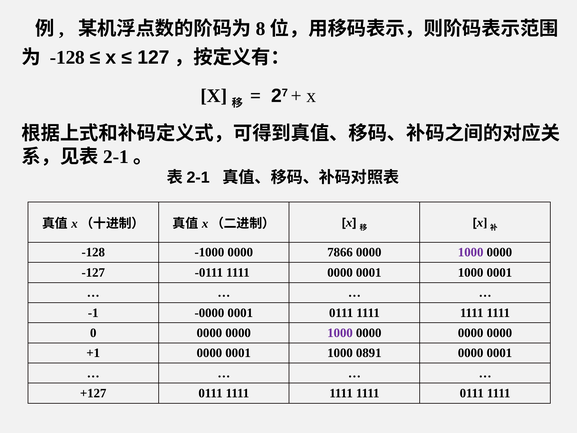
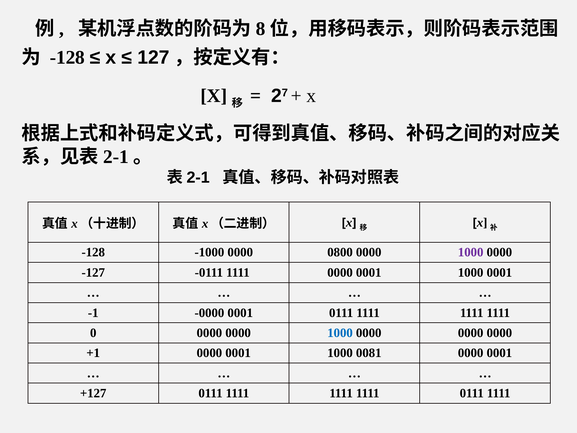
7866: 7866 -> 0800
1000 at (340, 333) colour: purple -> blue
0891: 0891 -> 0081
